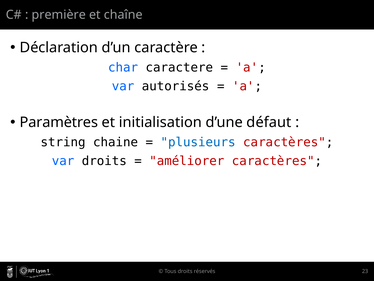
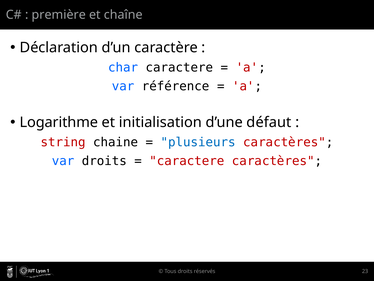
autorisés: autorisés -> référence
Paramètres: Paramètres -> Logarithme
string colour: black -> red
améliorer at (187, 161): améliorer -> caractere
